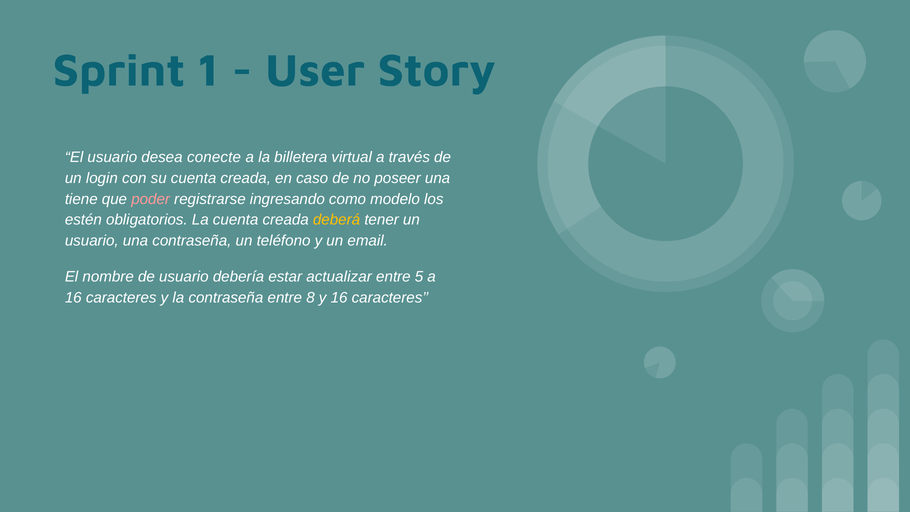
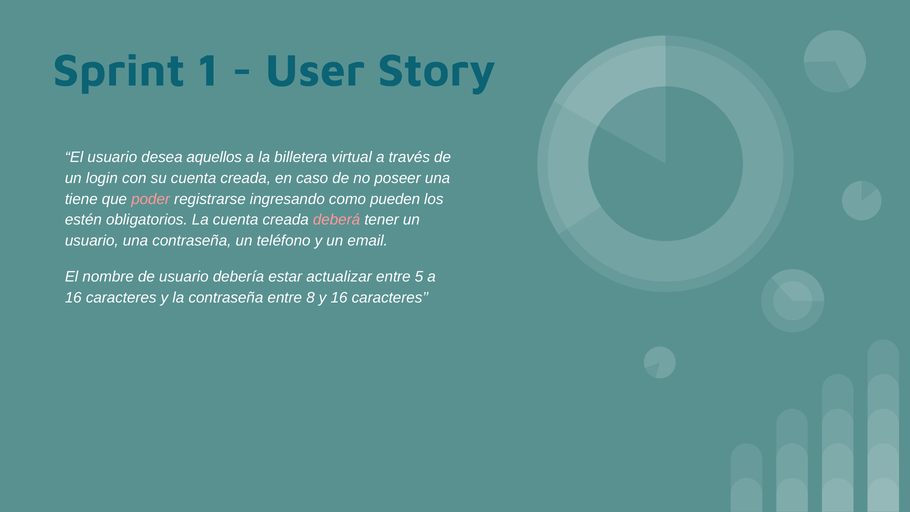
conecte: conecte -> aquellos
modelo: modelo -> pueden
deberá colour: yellow -> pink
